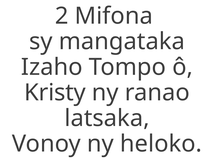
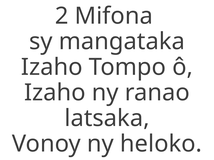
Kristy at (55, 93): Kristy -> Izaho
